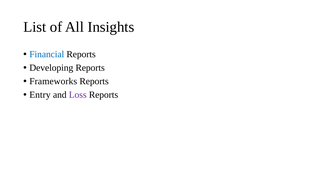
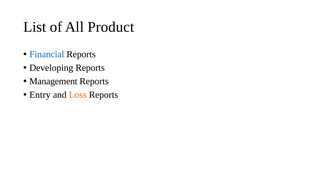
Insights: Insights -> Product
Frameworks: Frameworks -> Management
Loss colour: purple -> orange
